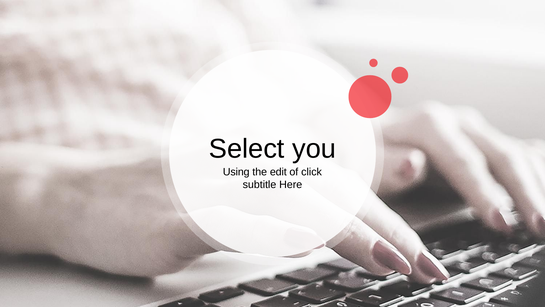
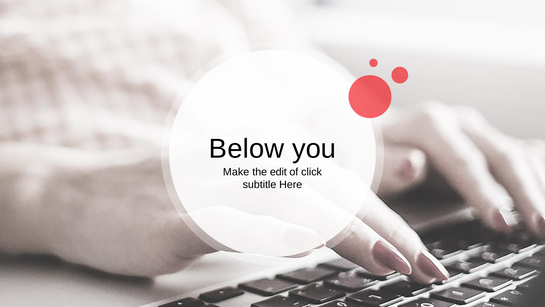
Select: Select -> Below
Using: Using -> Make
